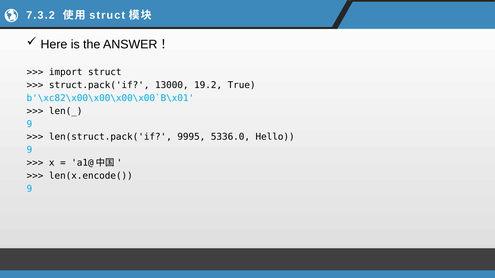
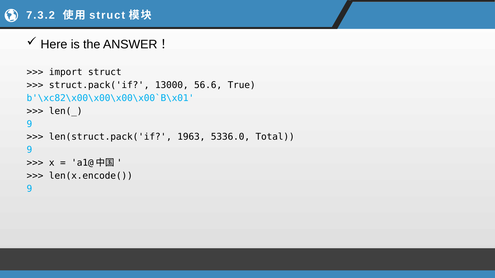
19.2: 19.2 -> 56.6
9995: 9995 -> 1963
Hello: Hello -> Total
